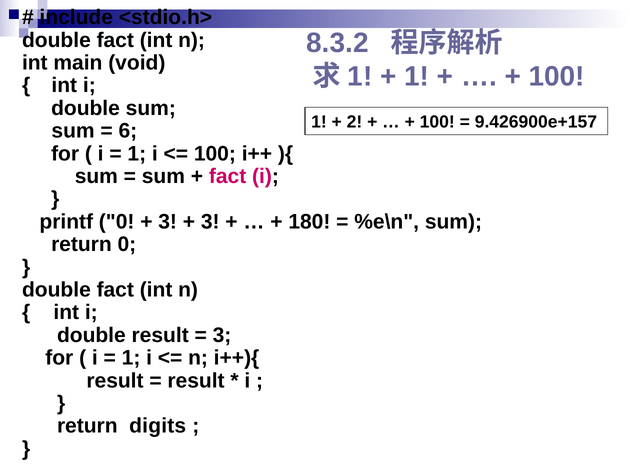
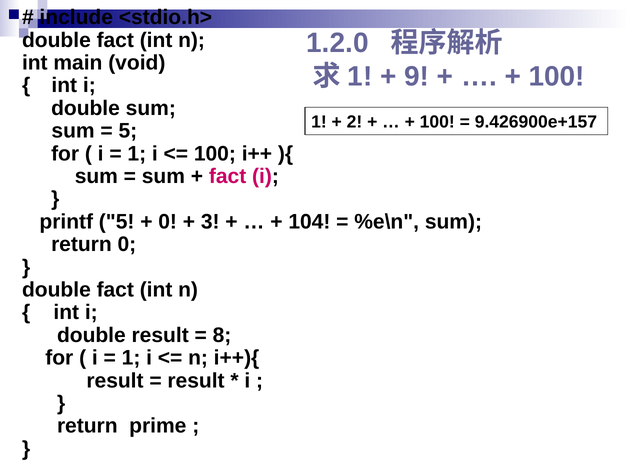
8.3.2: 8.3.2 -> 1.2.0
1 at (417, 76): 1 -> 9
6 at (128, 131): 6 -> 5
printf 0: 0 -> 5
3 at (168, 221): 3 -> 0
180: 180 -> 104
3 at (222, 335): 3 -> 8
digits: digits -> prime
